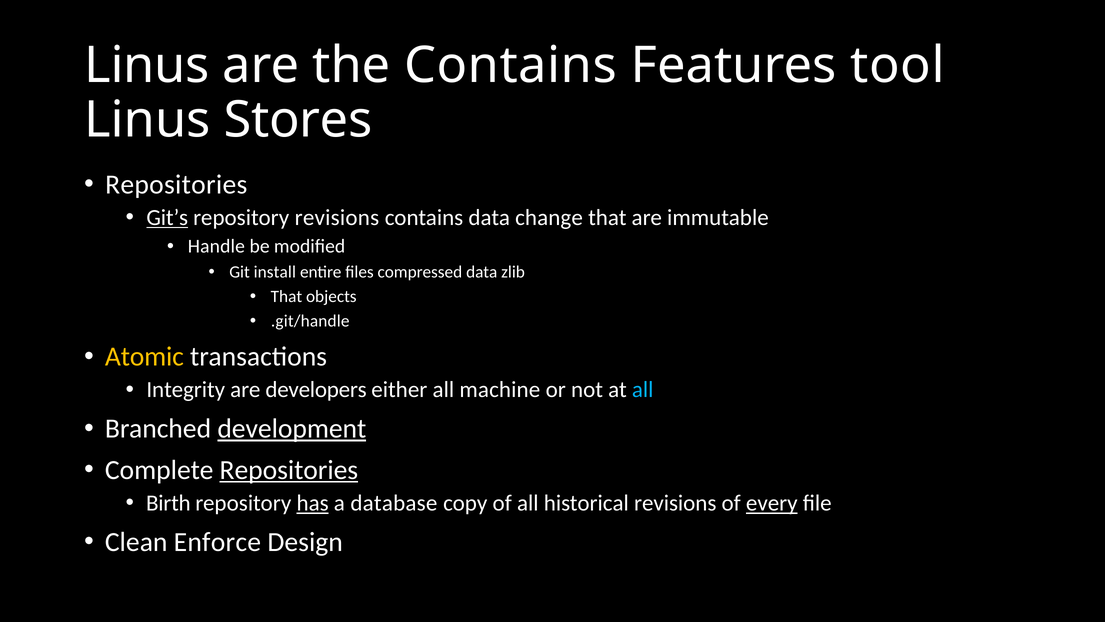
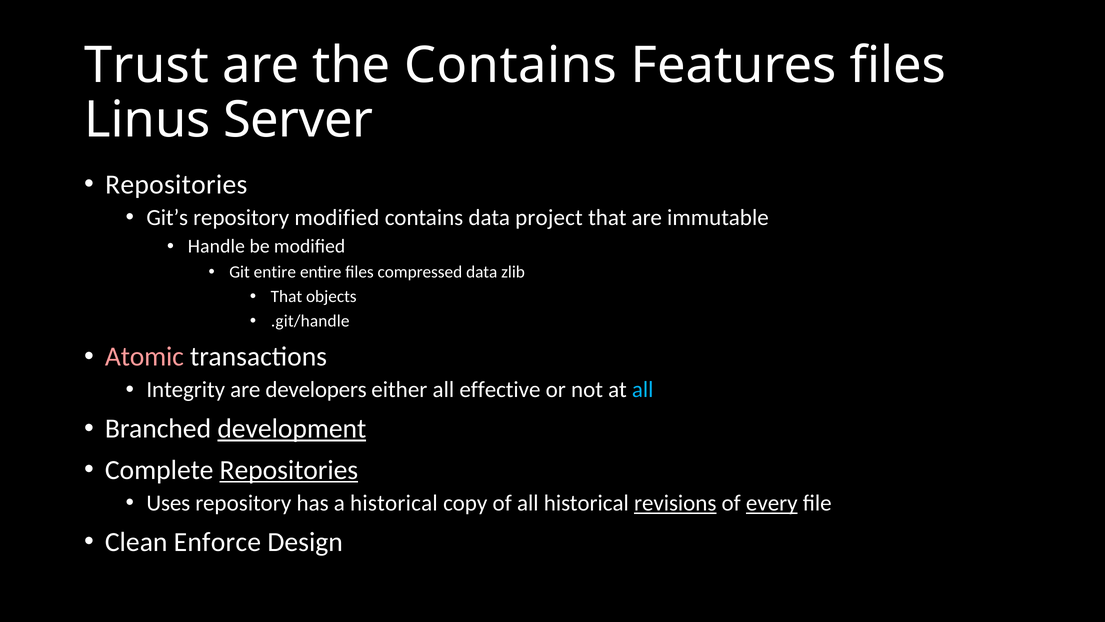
Linus at (147, 65): Linus -> Trust
Features tool: tool -> files
Stores: Stores -> Server
Git’s underline: present -> none
repository revisions: revisions -> modified
change: change -> project
Git install: install -> entire
Atomic colour: yellow -> pink
machine: machine -> effective
Birth: Birth -> Uses
has underline: present -> none
a database: database -> historical
revisions at (675, 503) underline: none -> present
